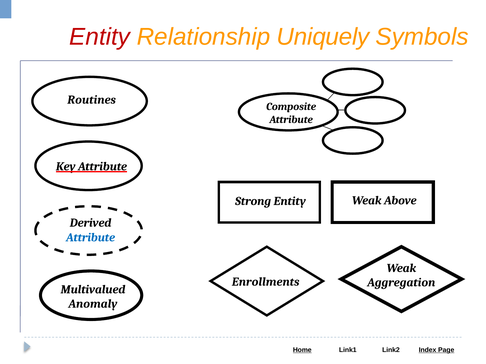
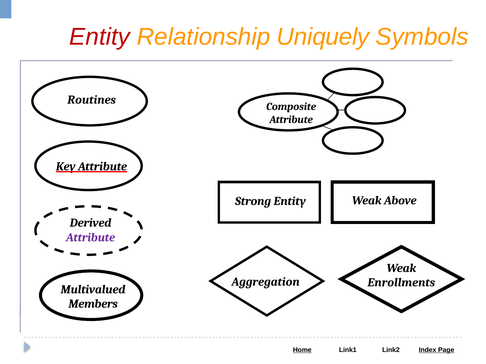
Attribute at (91, 238) colour: blue -> purple
Enrollments: Enrollments -> Aggregation
Aggregation: Aggregation -> Enrollments
Anomaly: Anomaly -> Members
